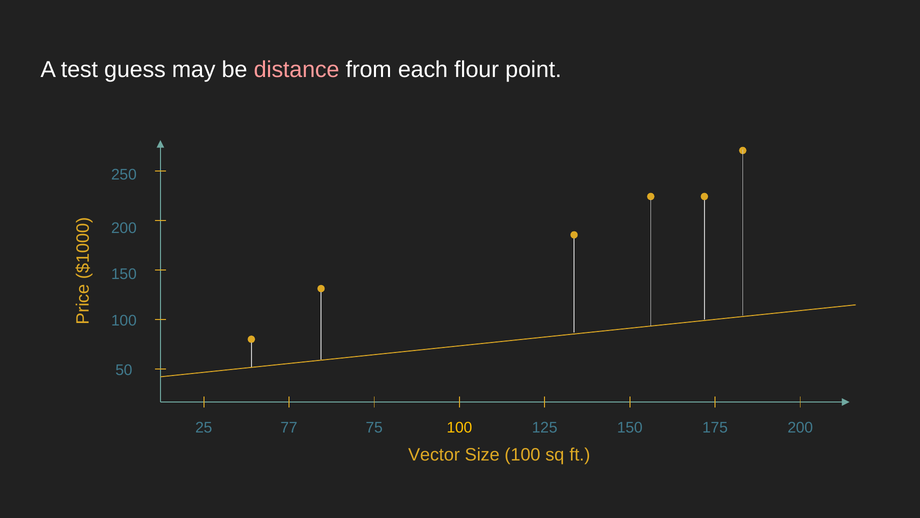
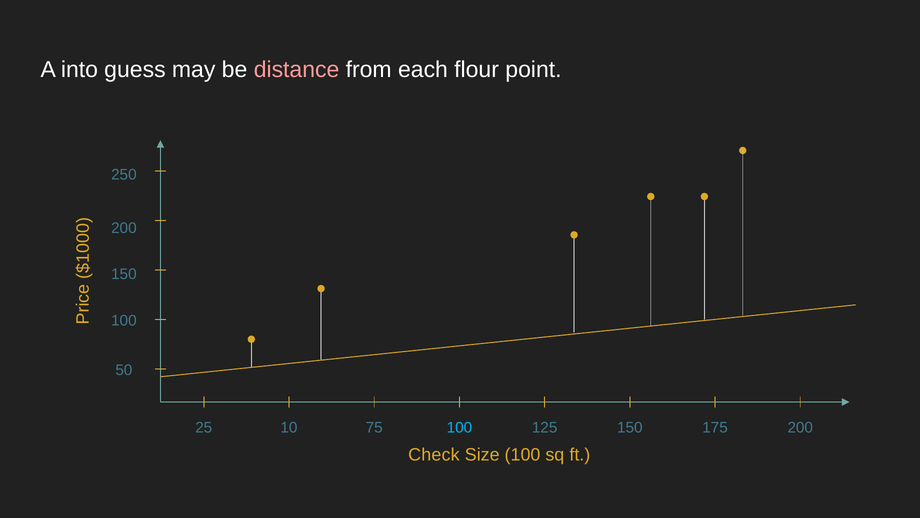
test: test -> into
77: 77 -> 10
100 at (459, 427) colour: yellow -> light blue
Vector: Vector -> Check
